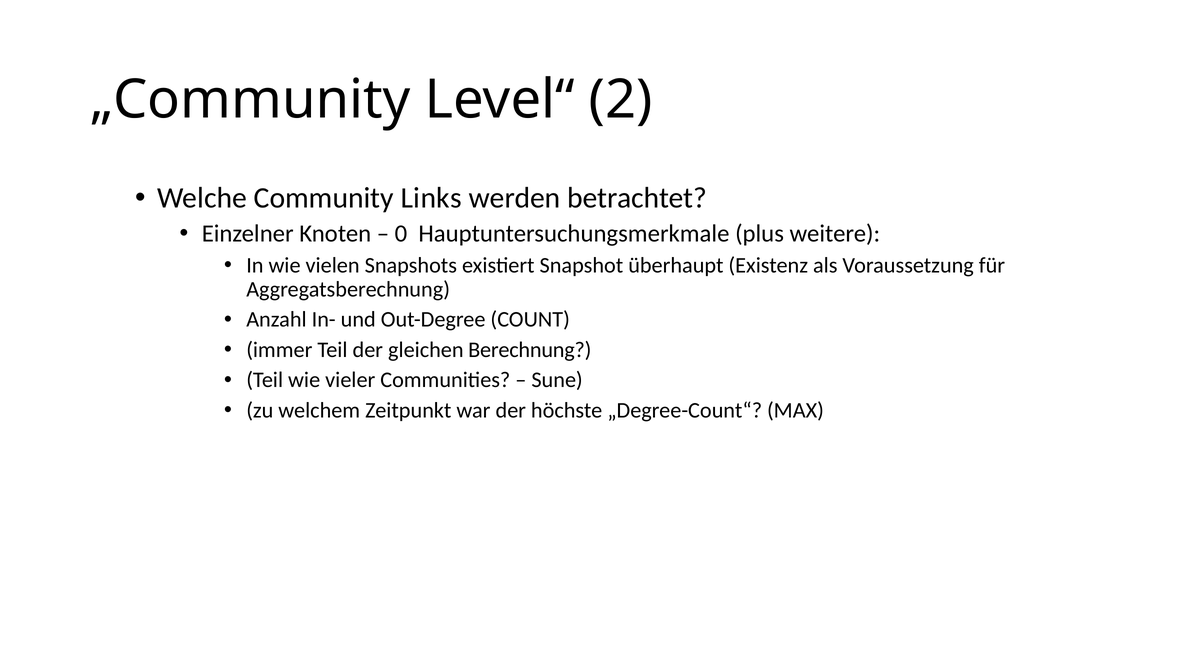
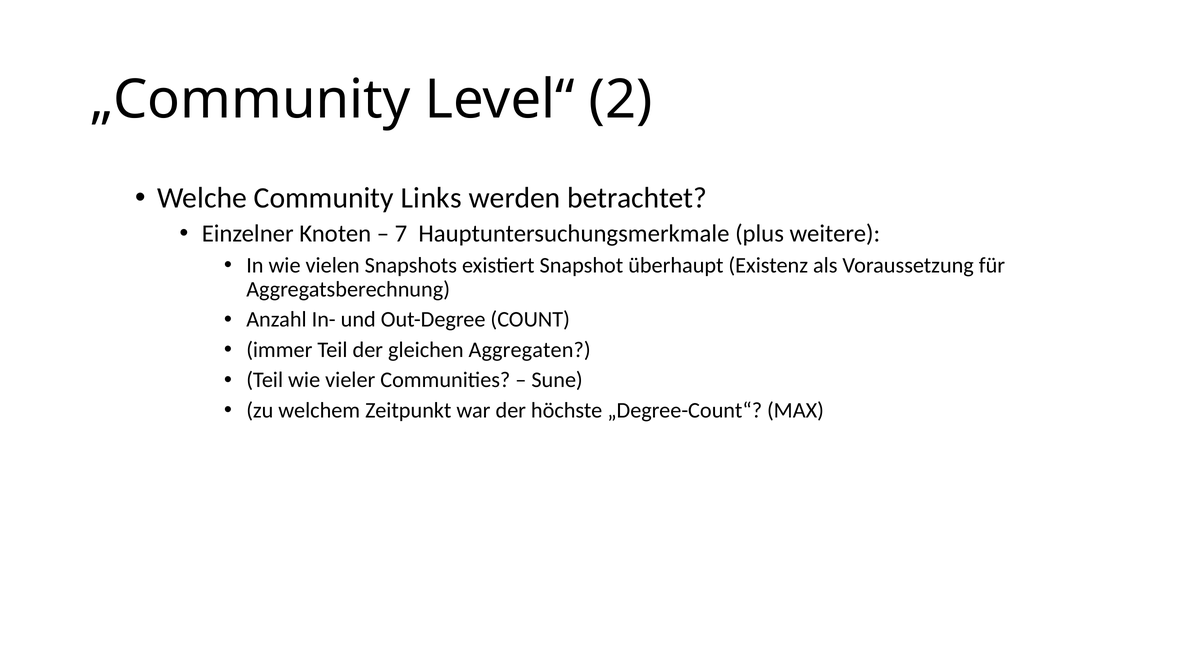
0: 0 -> 7
Berechnung: Berechnung -> Aggregaten
